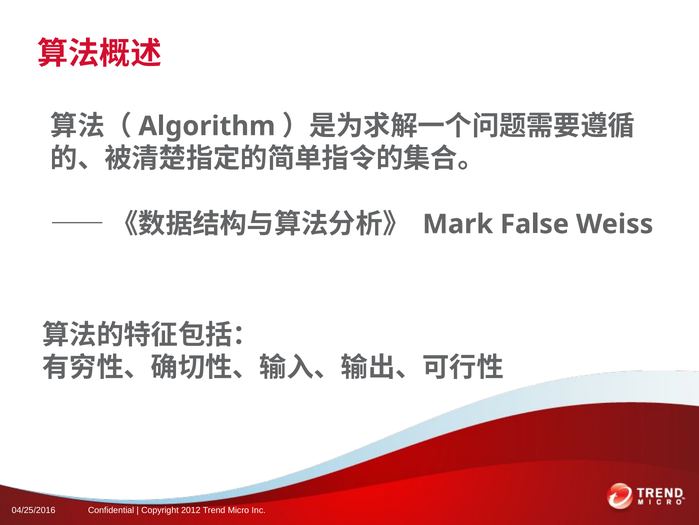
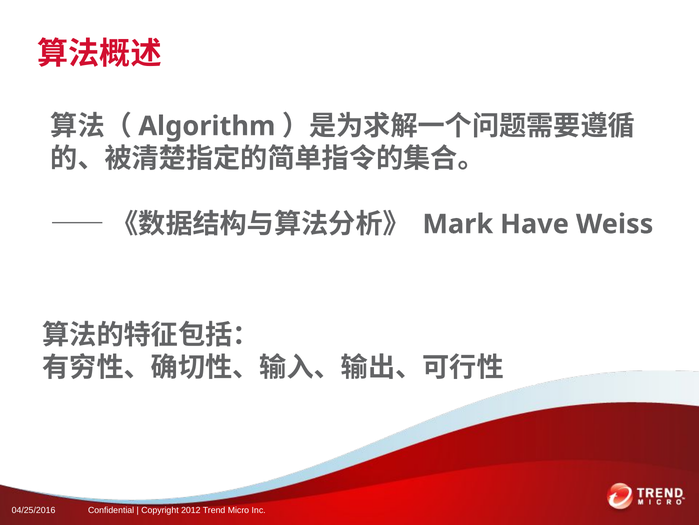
False: False -> Have
